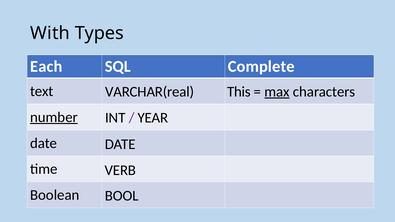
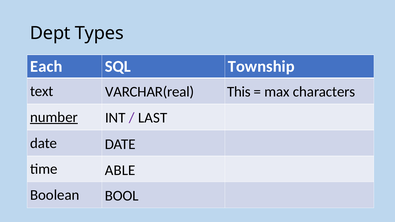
With: With -> Dept
Complete: Complete -> Township
max underline: present -> none
YEAR: YEAR -> LAST
VERB: VERB -> ABLE
